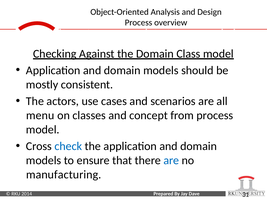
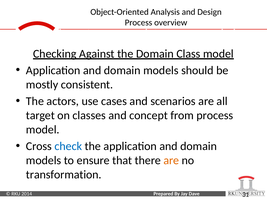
menu: menu -> target
are at (171, 161) colour: blue -> orange
manufacturing: manufacturing -> transformation
